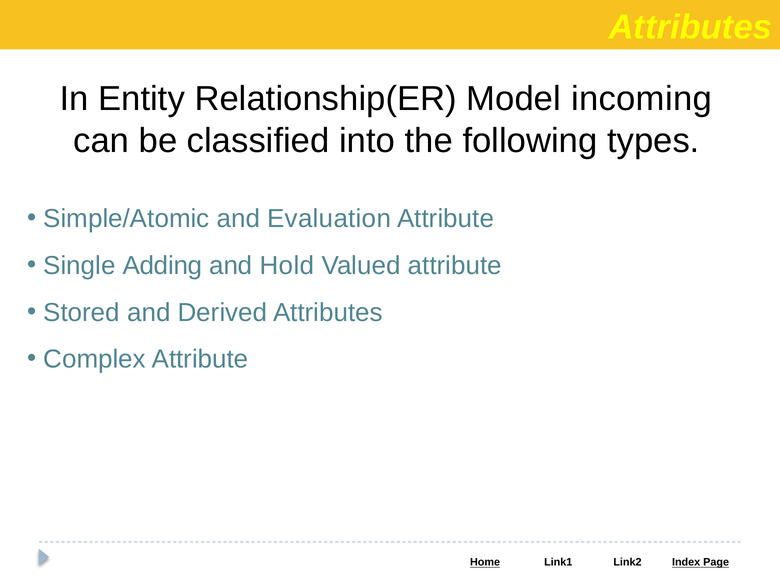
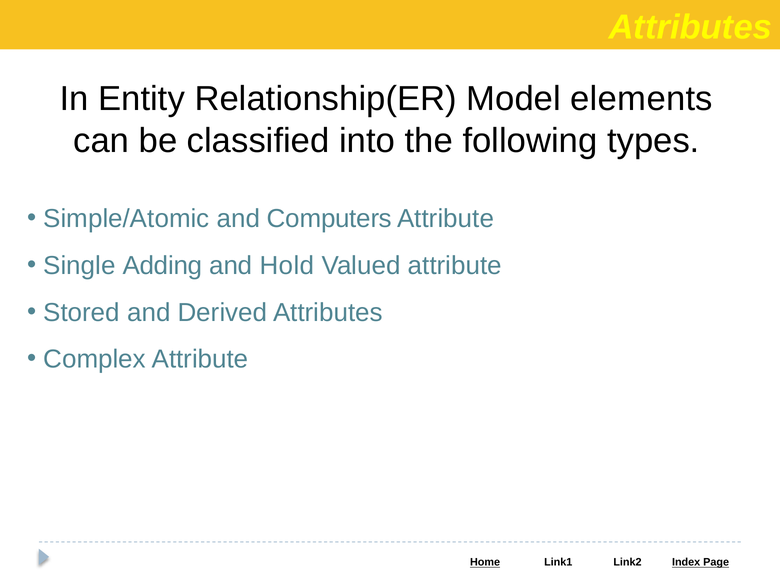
incoming: incoming -> elements
Evaluation: Evaluation -> Computers
